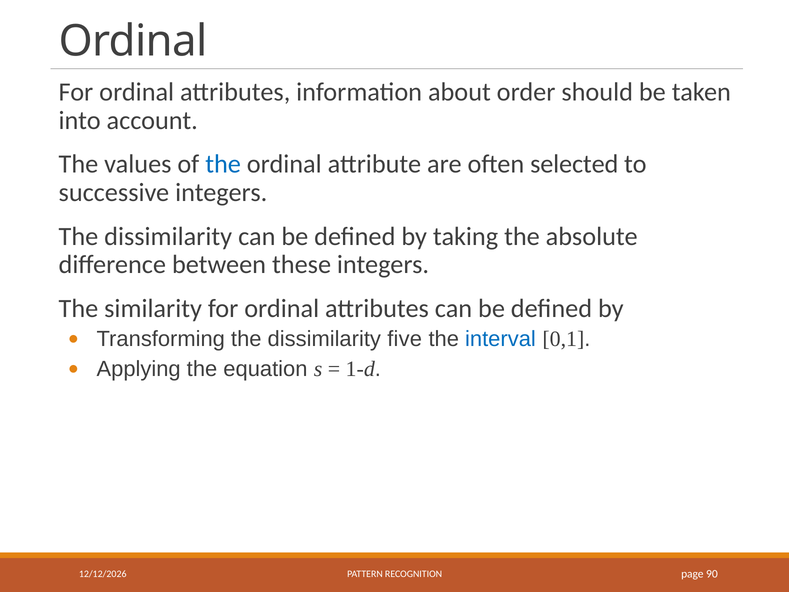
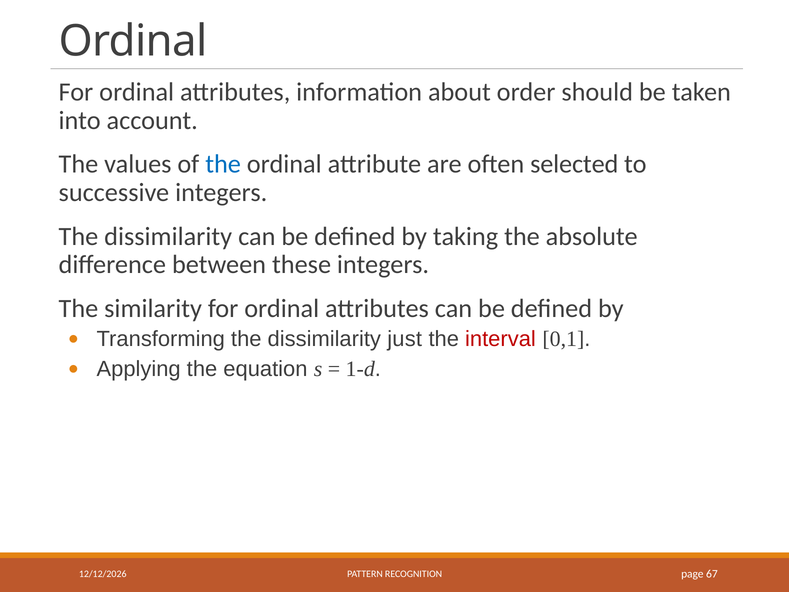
five: five -> just
interval colour: blue -> red
90: 90 -> 67
